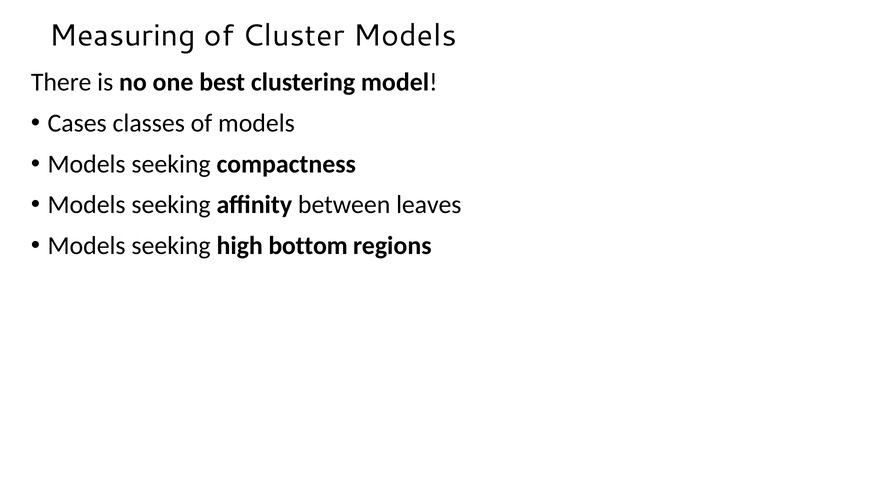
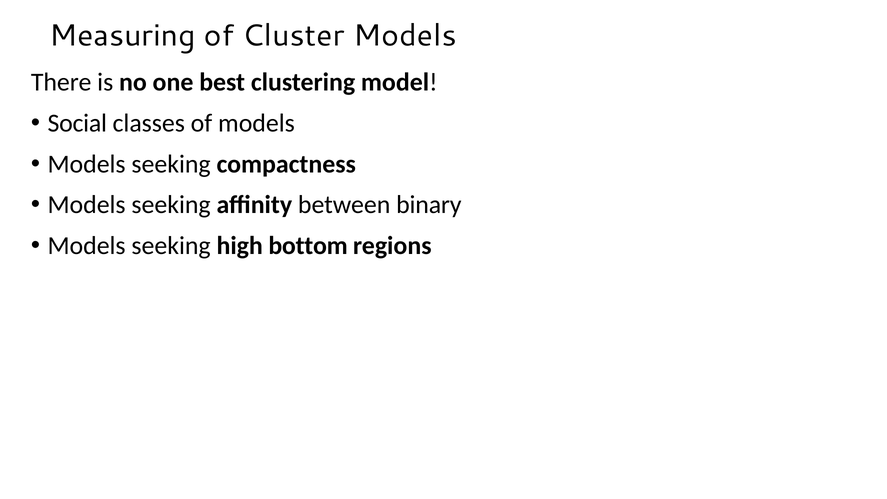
Cases: Cases -> Social
leaves: leaves -> binary
